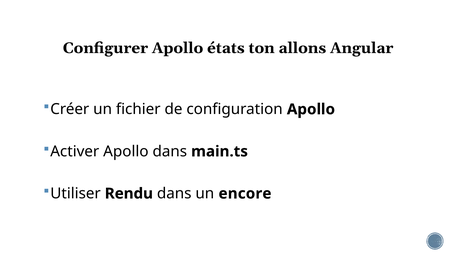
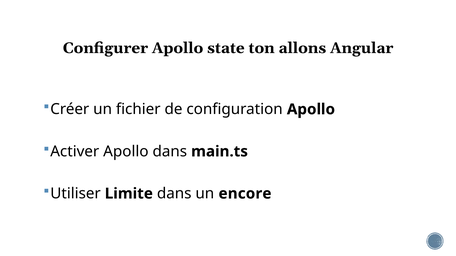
états: états -> state
Rendu: Rendu -> Limite
